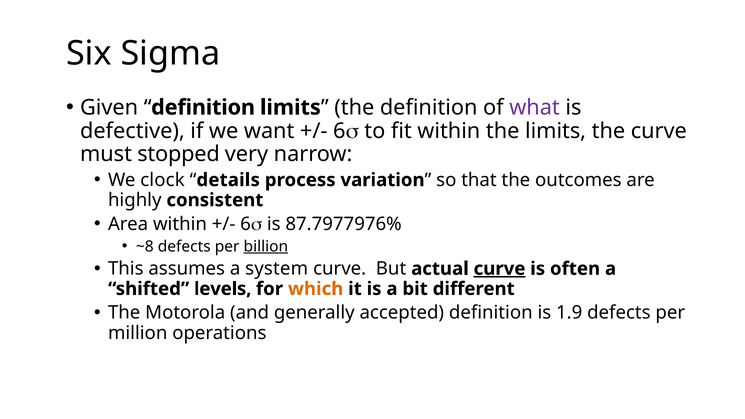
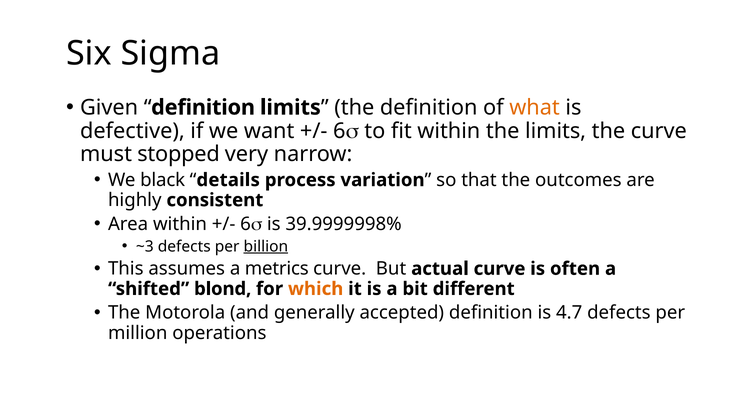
what colour: purple -> orange
clock: clock -> black
87.7977976%: 87.7977976% -> 39.9999998%
~8: ~8 -> ~3
system: system -> metrics
curve at (500, 269) underline: present -> none
levels: levels -> blond
1.9: 1.9 -> 4.7
